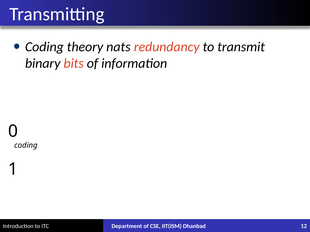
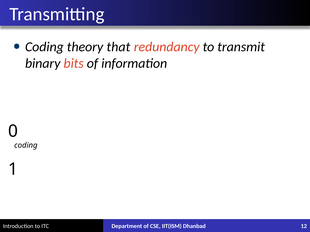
nats: nats -> that
